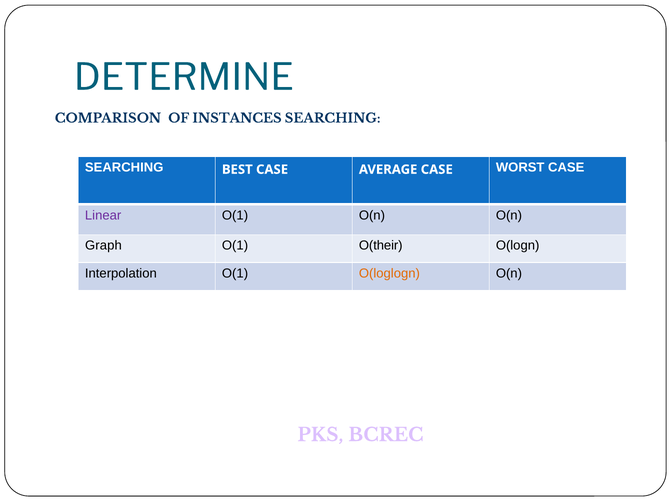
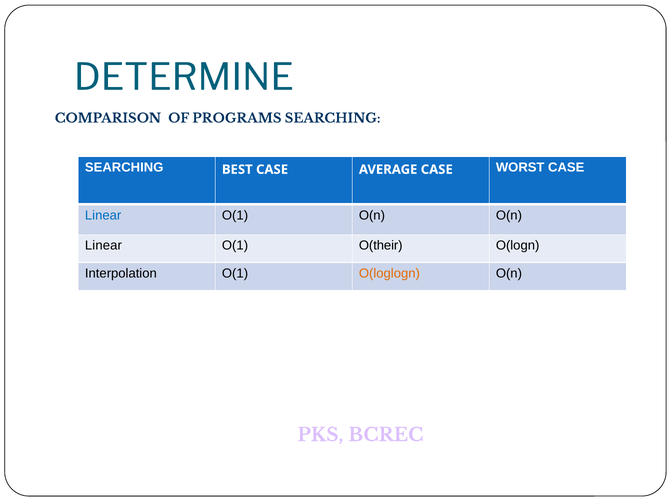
INSTANCES: INSTANCES -> PROGRAMS
Linear at (103, 215) colour: purple -> blue
Graph at (103, 246): Graph -> Linear
